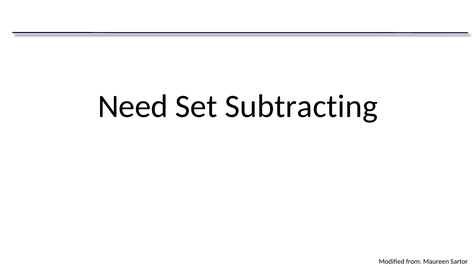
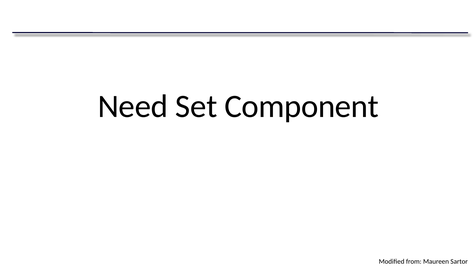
Subtracting: Subtracting -> Component
